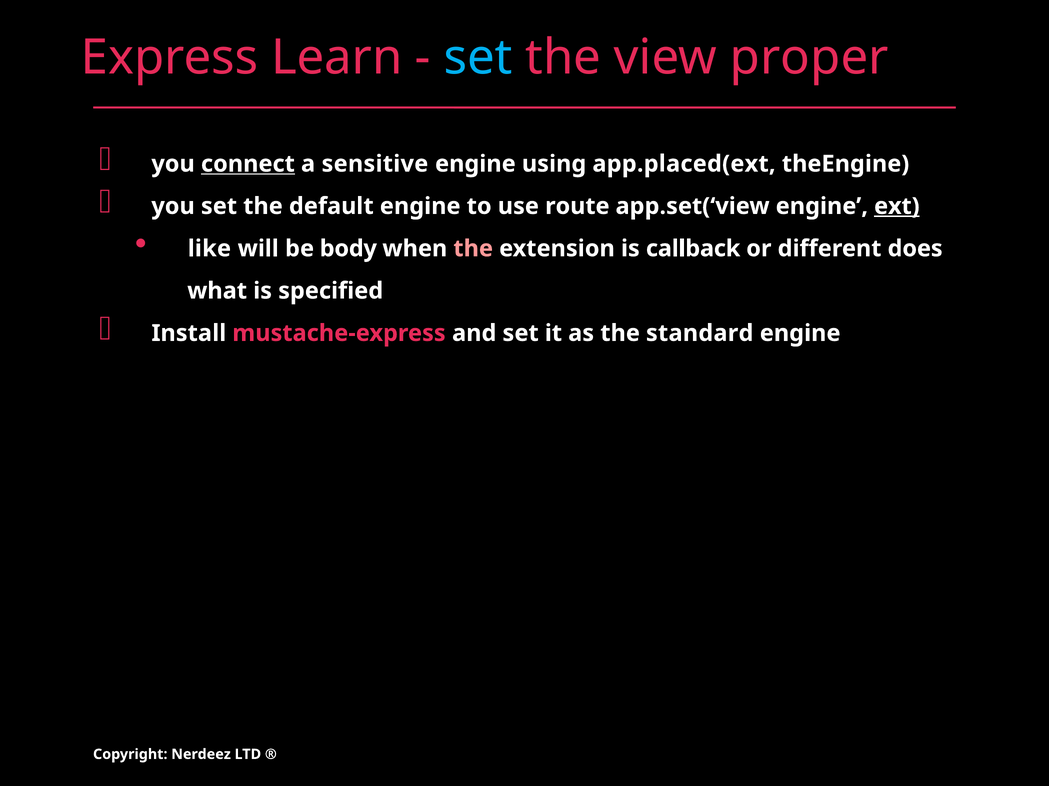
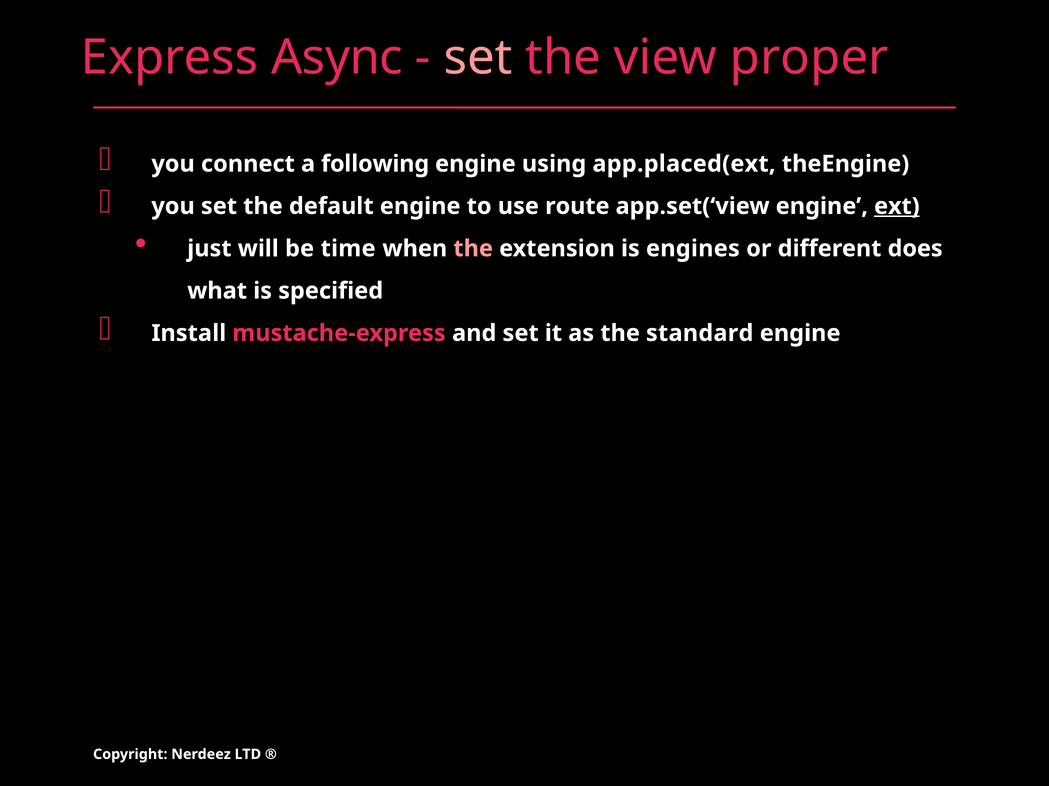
Learn: Learn -> Async
set at (478, 57) colour: light blue -> pink
connect underline: present -> none
sensitive: sensitive -> following
like: like -> just
body: body -> time
callback: callback -> engines
